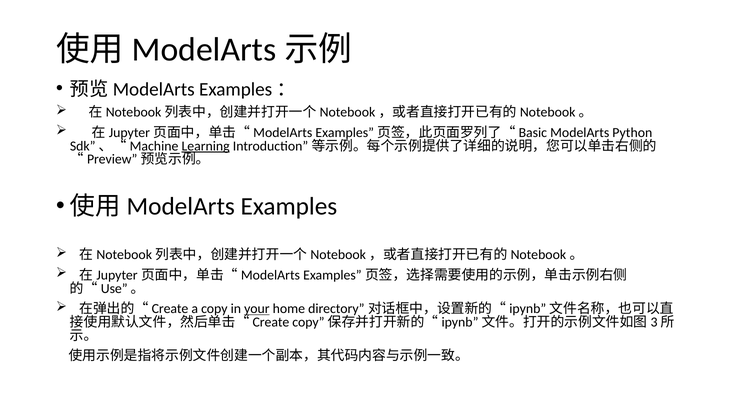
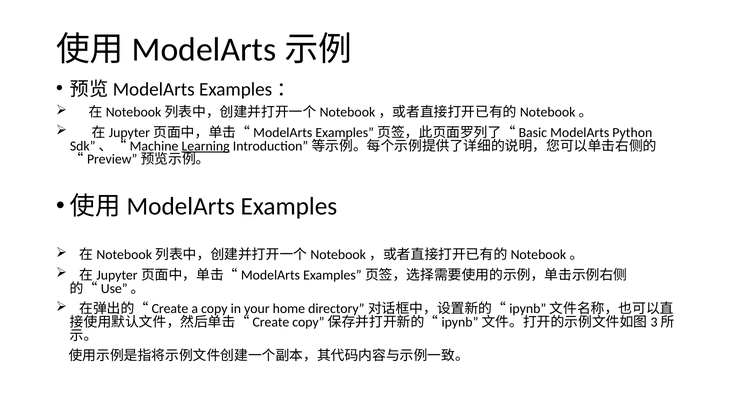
your underline: present -> none
